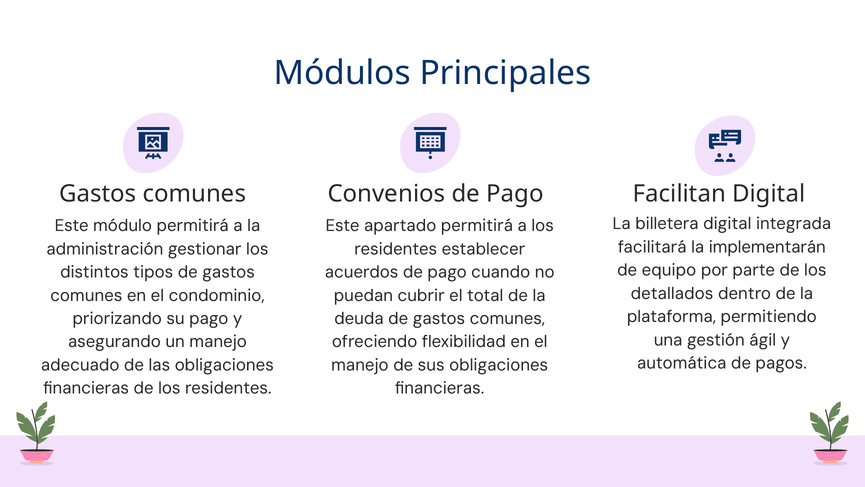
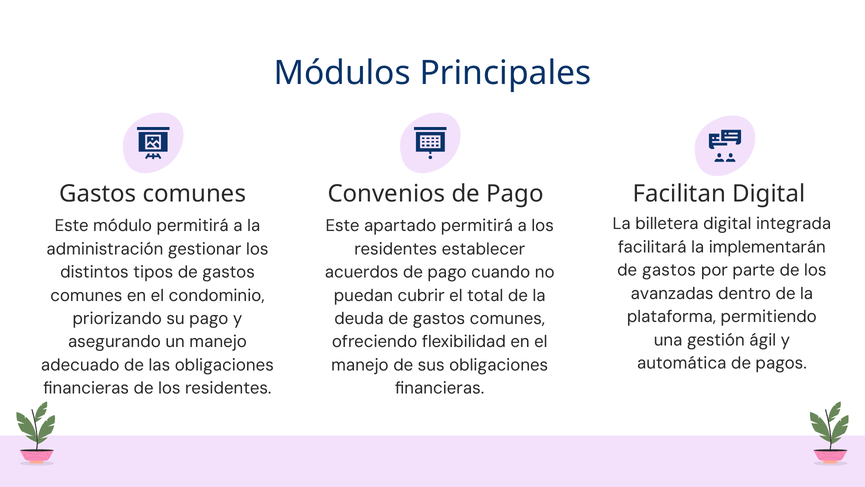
equipo at (669, 270): equipo -> gastos
detallados: detallados -> avanzadas
